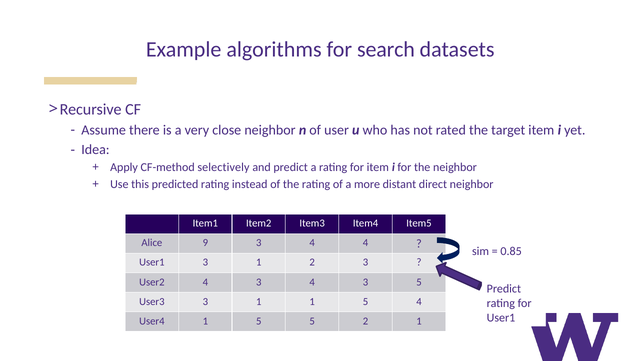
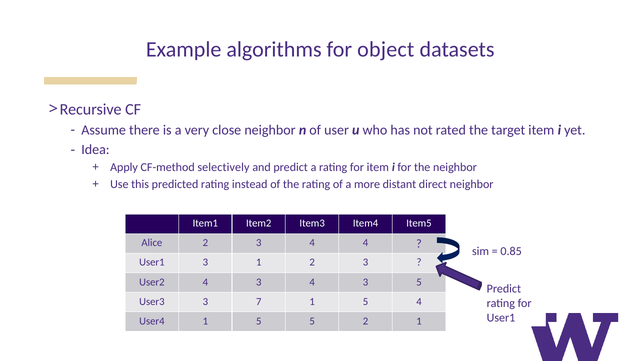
search: search -> object
Alice 9: 9 -> 2
User3 3 1: 1 -> 7
